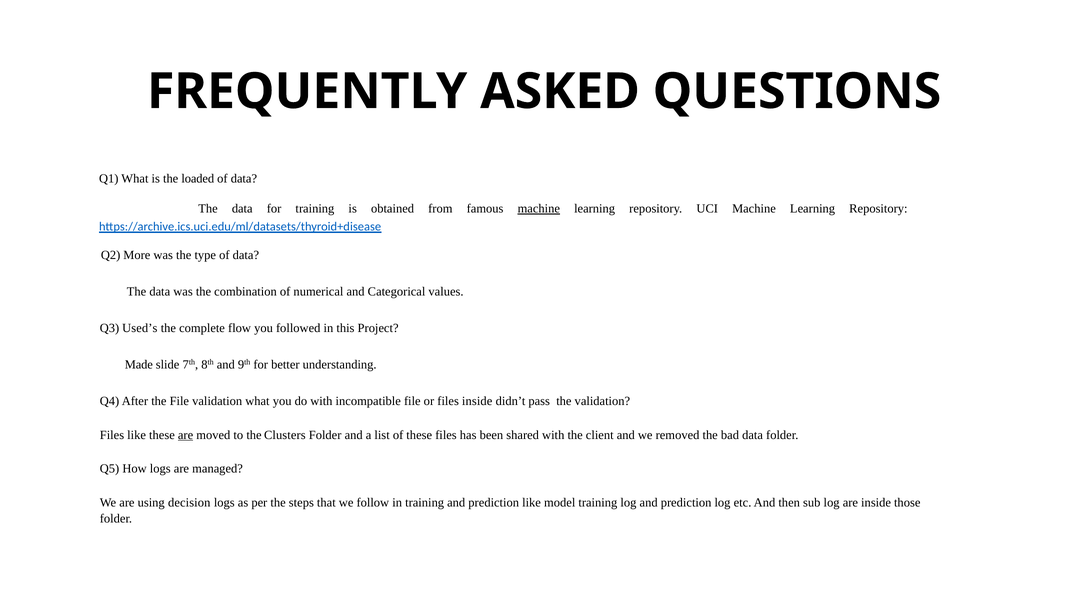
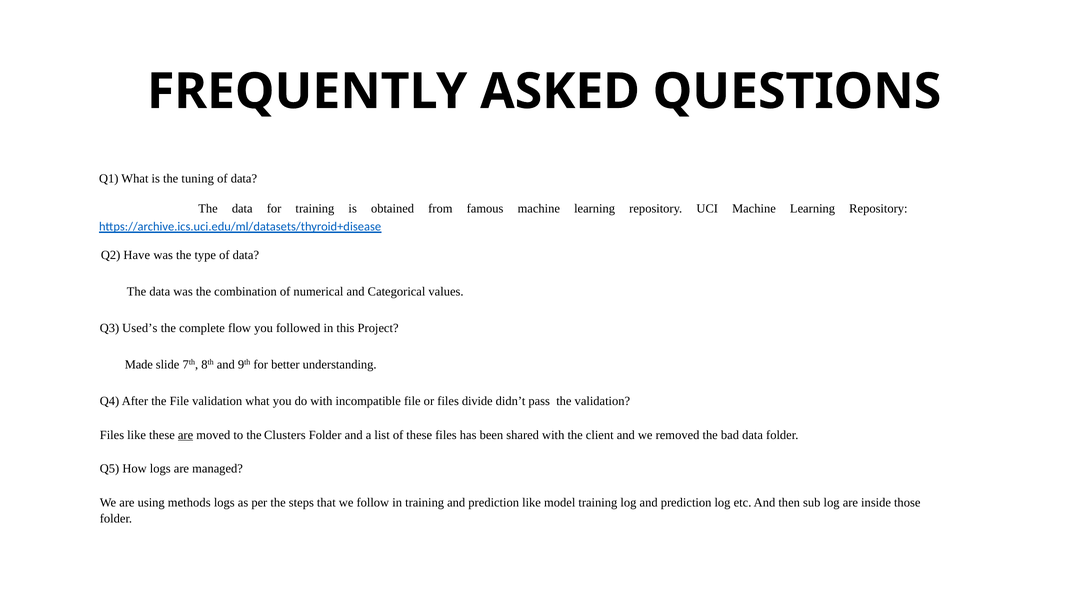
loaded: loaded -> tuning
machine at (539, 209) underline: present -> none
More: More -> Have
files inside: inside -> divide
decision: decision -> methods
